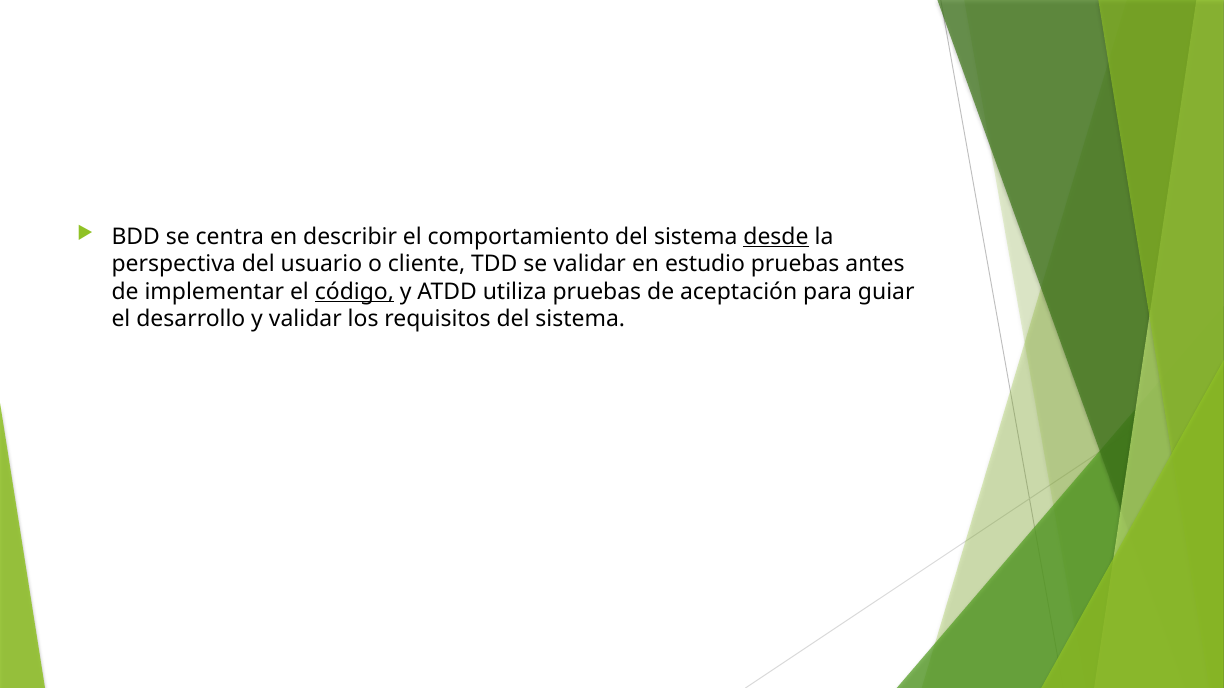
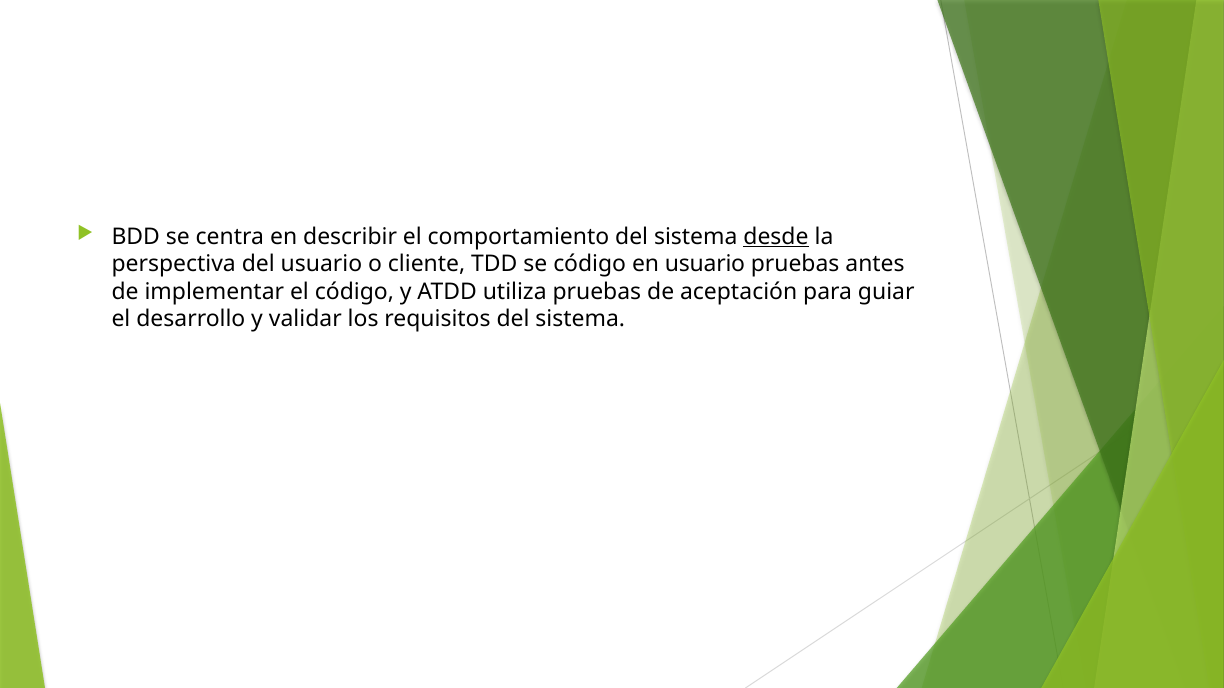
se validar: validar -> código
en estudio: estudio -> usuario
código at (354, 292) underline: present -> none
